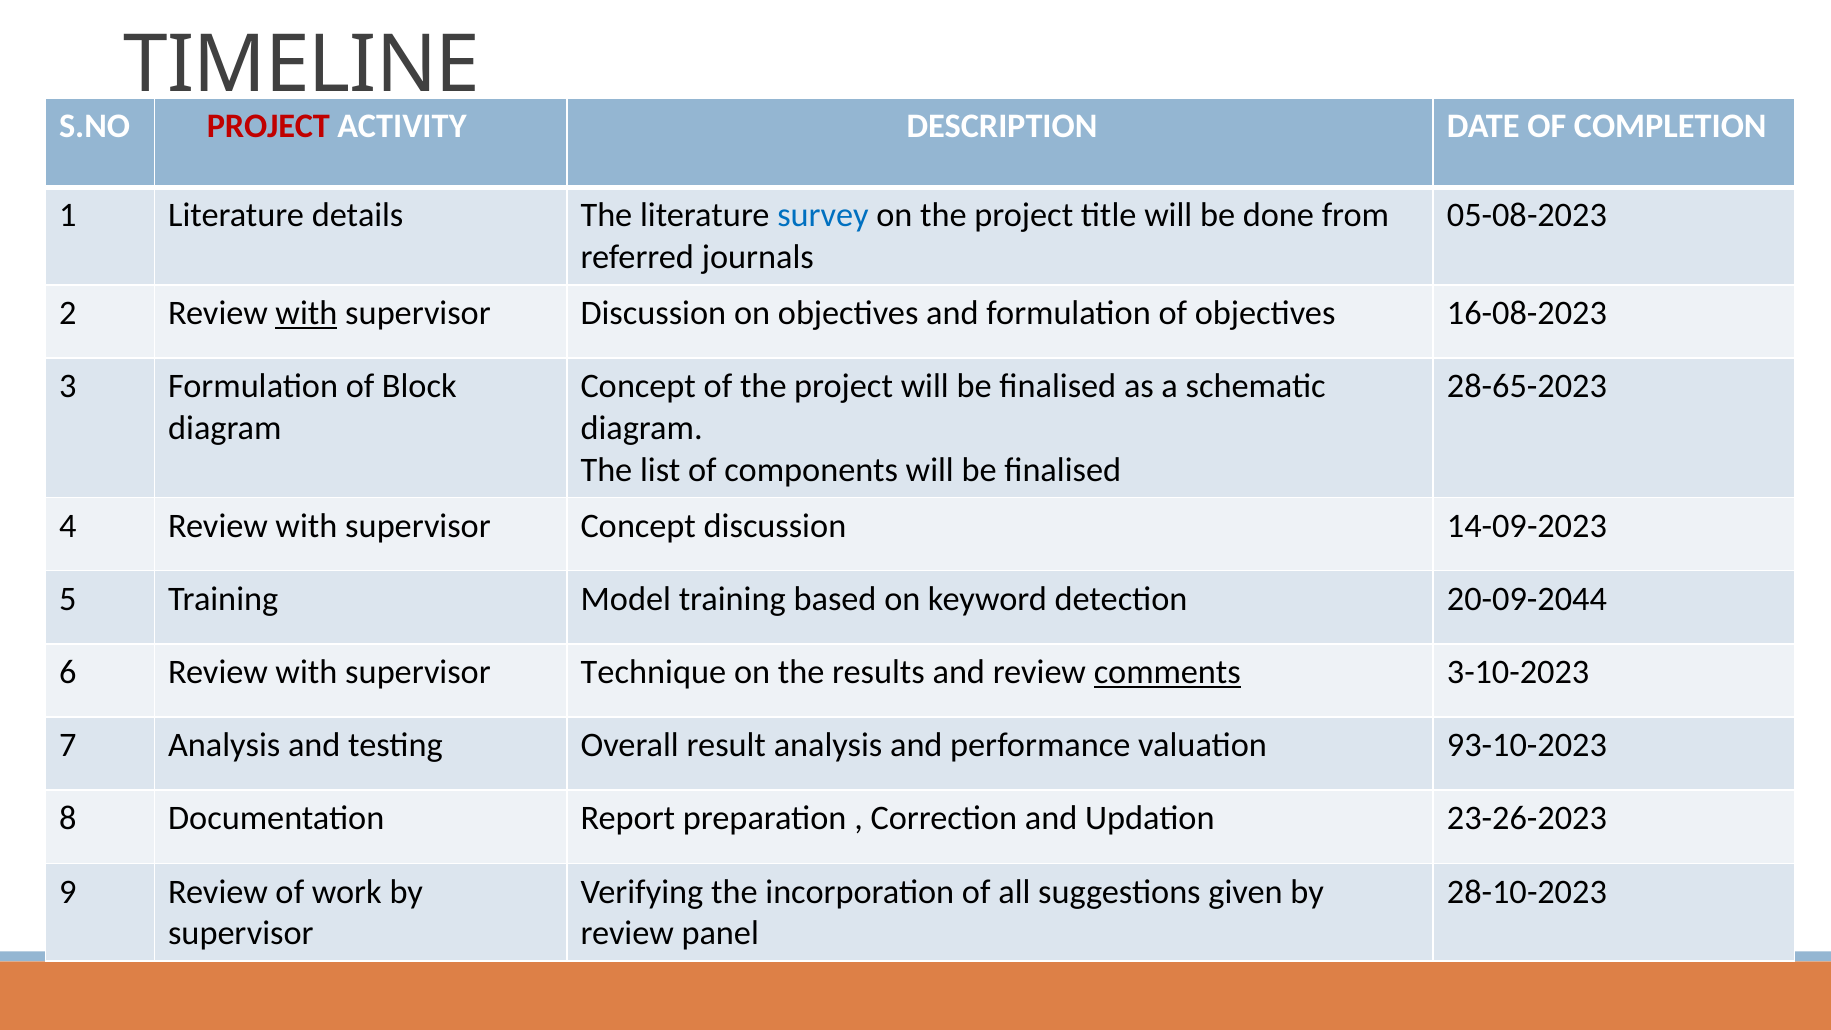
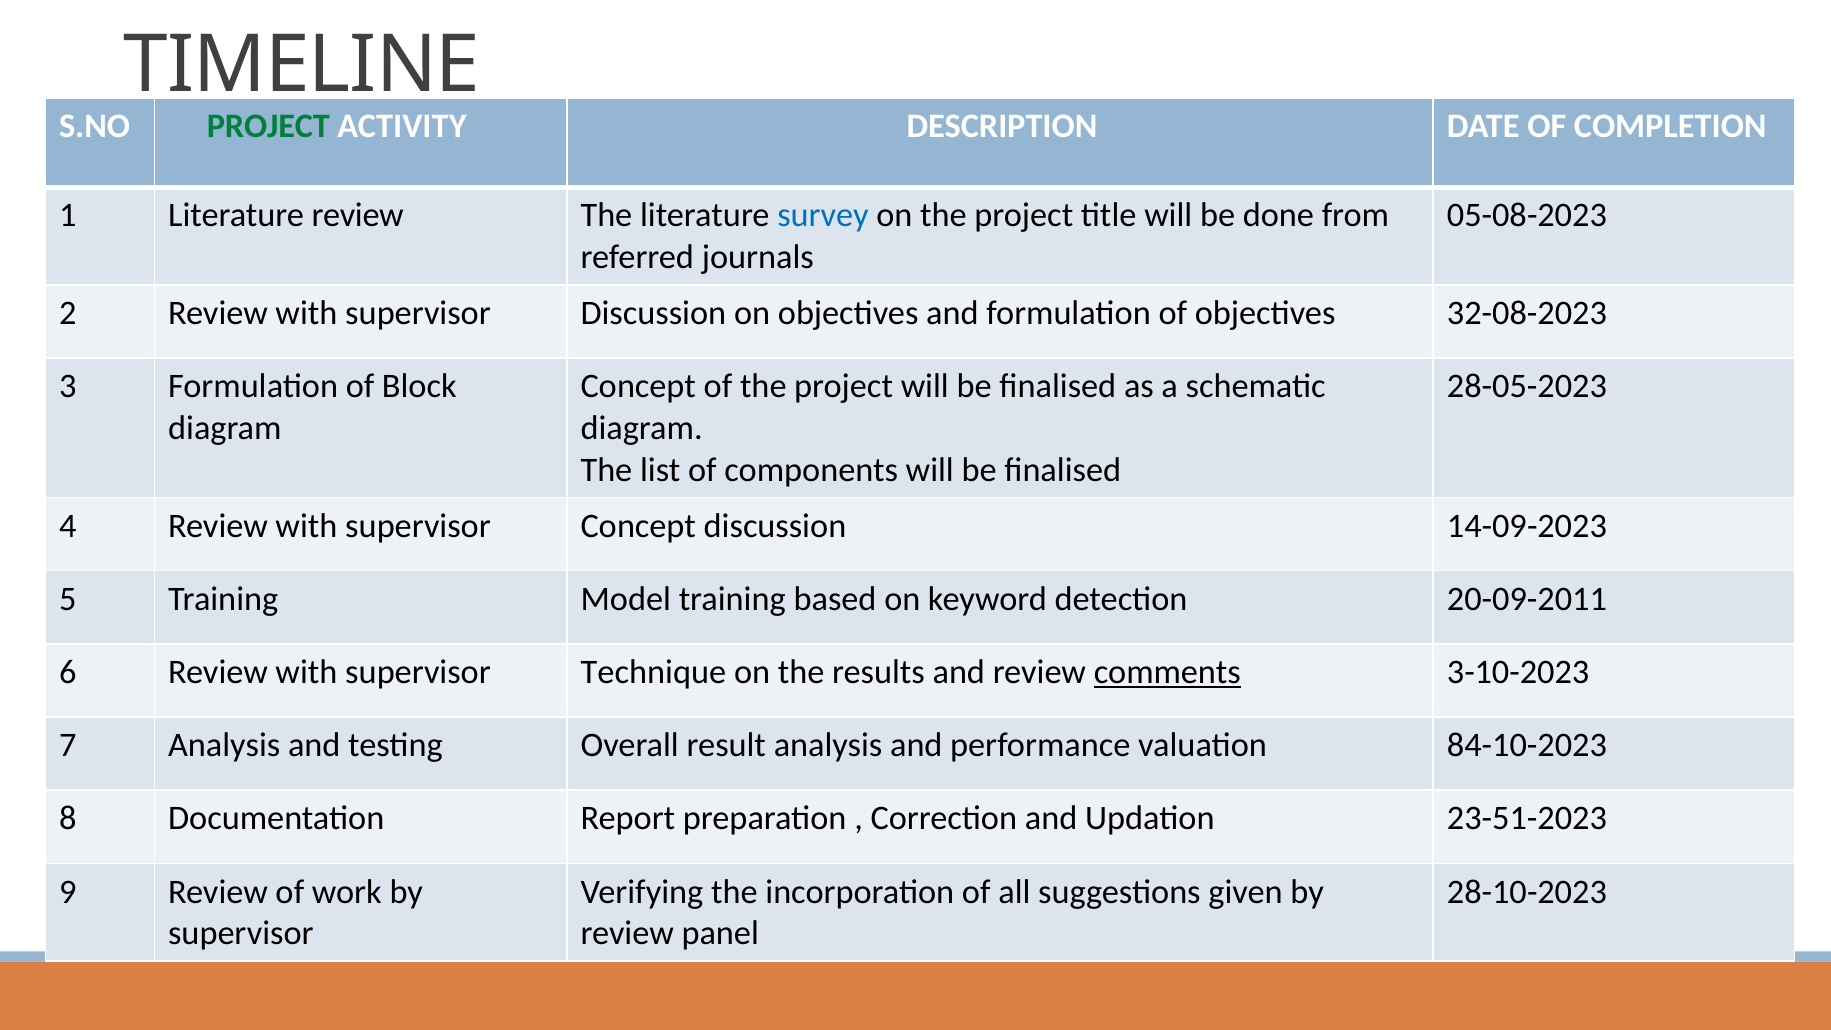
PROJECT at (268, 126) colour: red -> green
Literature details: details -> review
with at (306, 313) underline: present -> none
16-08-2023: 16-08-2023 -> 32-08-2023
28-65-2023: 28-65-2023 -> 28-05-2023
20-09-2044: 20-09-2044 -> 20-09-2011
93-10-2023: 93-10-2023 -> 84-10-2023
23-26-2023: 23-26-2023 -> 23-51-2023
